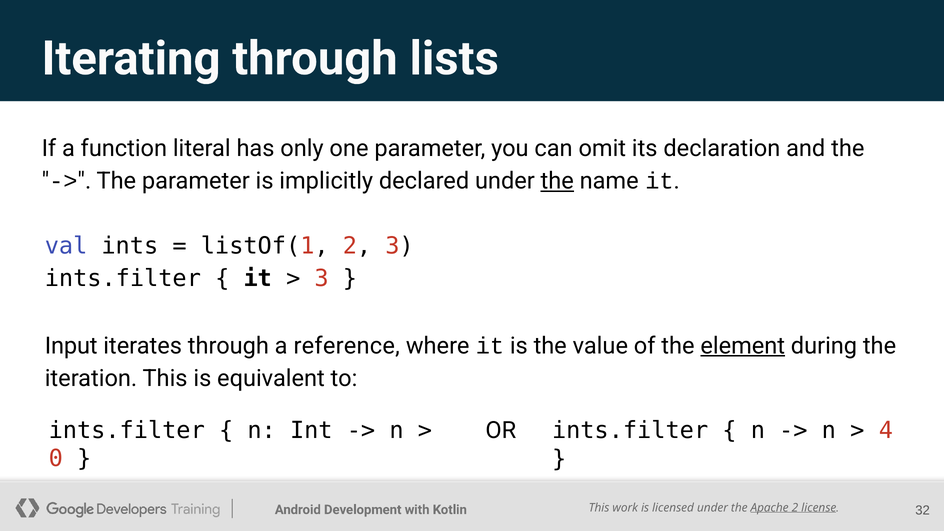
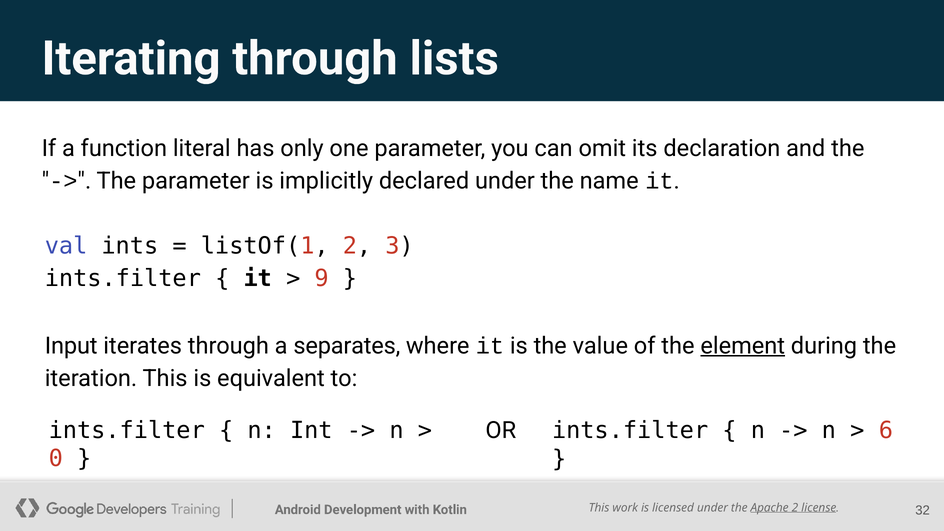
the at (557, 181) underline: present -> none
3 at (322, 279): 3 -> 9
reference: reference -> separates
4: 4 -> 6
